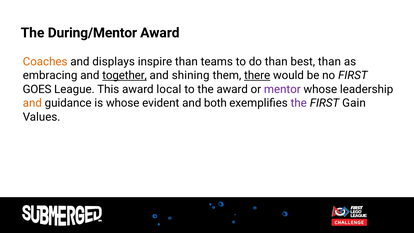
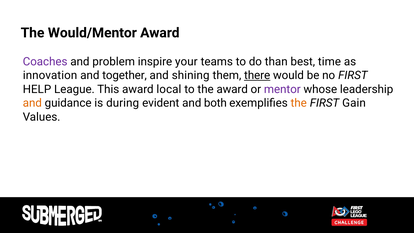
During/Mentor: During/Mentor -> Would/Mentor
Coaches colour: orange -> purple
displays: displays -> problem
inspire than: than -> your
best than: than -> time
embracing: embracing -> innovation
together underline: present -> none
GOES: GOES -> HELP
is whose: whose -> during
the at (299, 103) colour: purple -> orange
